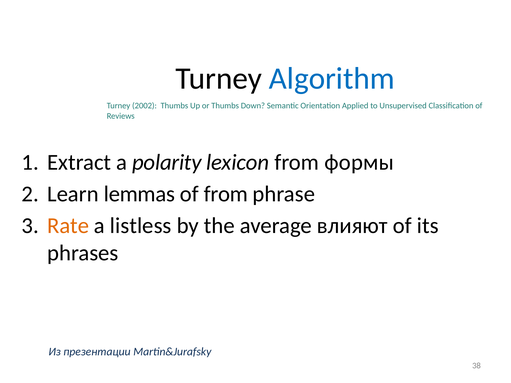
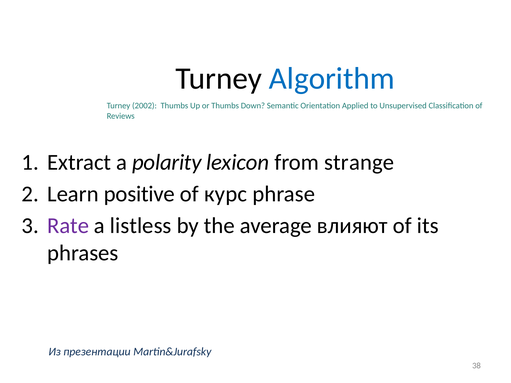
формы: формы -> strange
lemmas: lemmas -> positive
of from: from -> курс
Rate colour: orange -> purple
